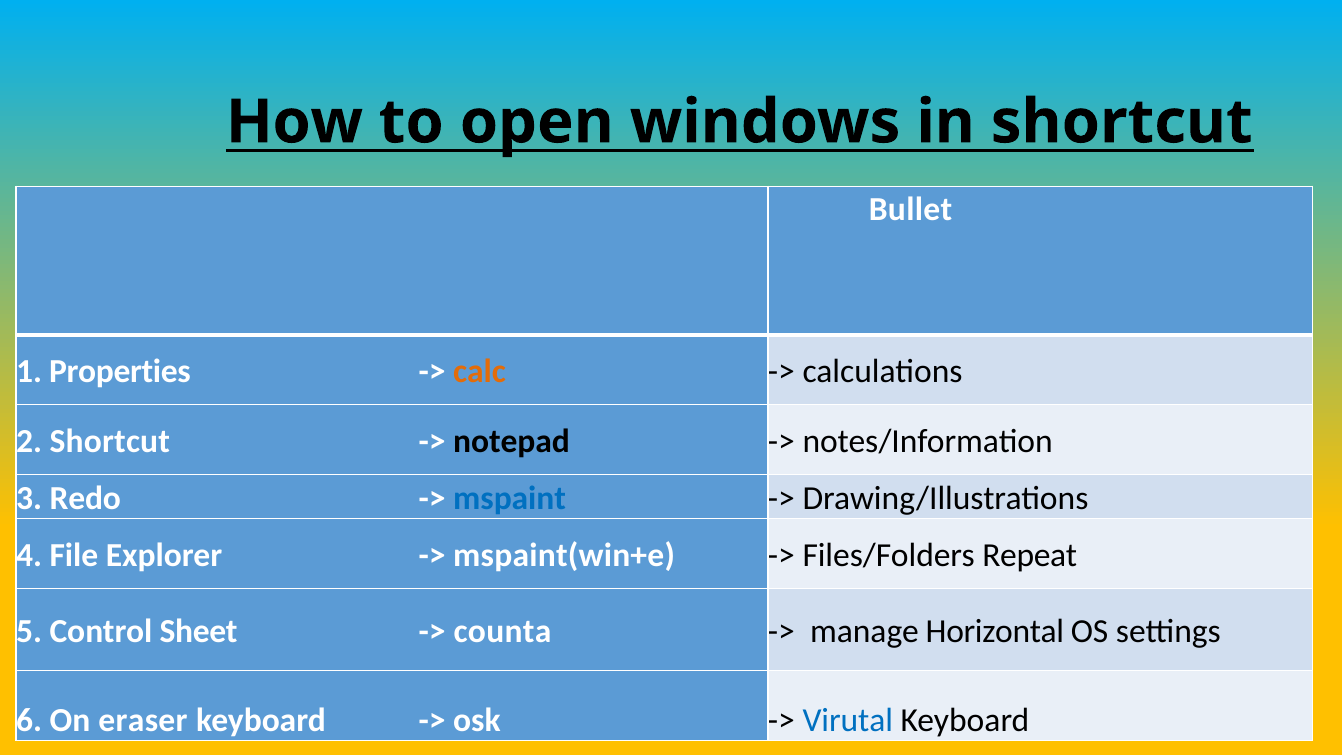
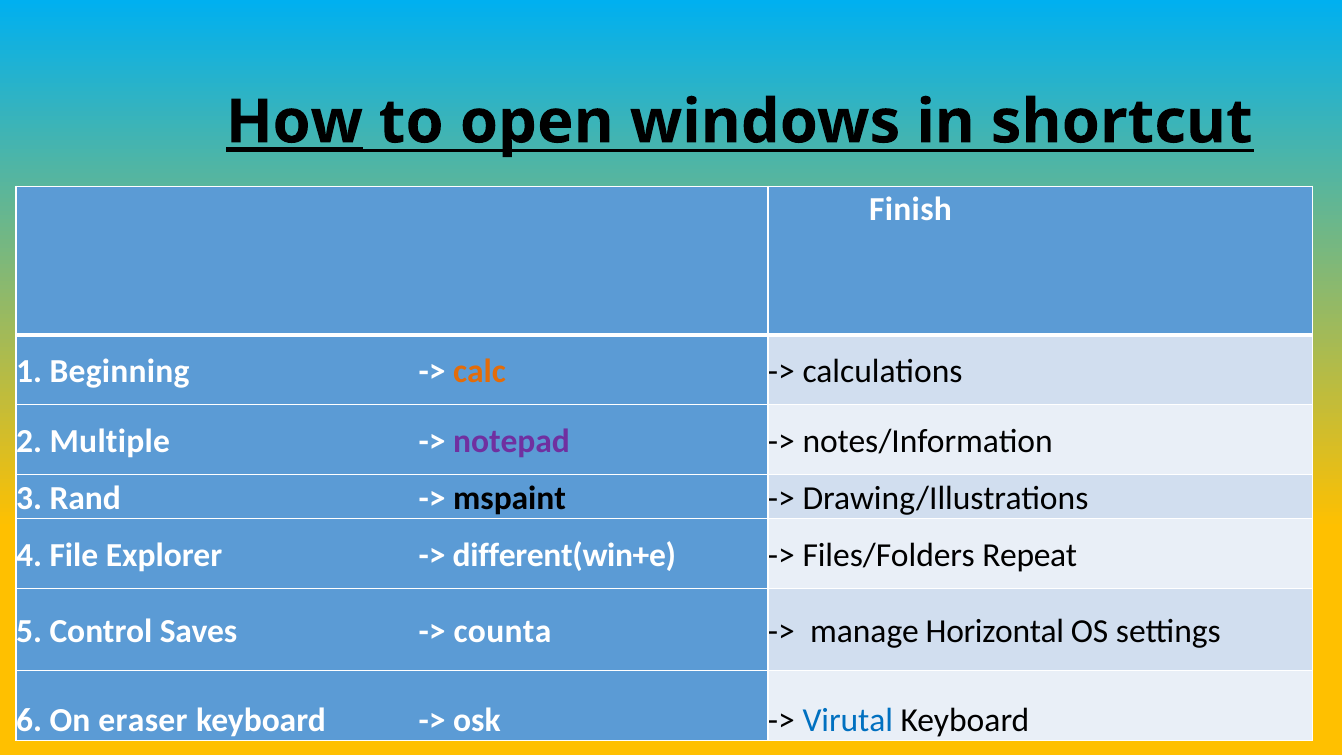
How underline: none -> present
Bullet: Bullet -> Finish
Properties: Properties -> Beginning
2 Shortcut: Shortcut -> Multiple
notepad colour: black -> purple
Redo: Redo -> Rand
mspaint colour: blue -> black
mspaint(win+e: mspaint(win+e -> different(win+e
Sheet: Sheet -> Saves
